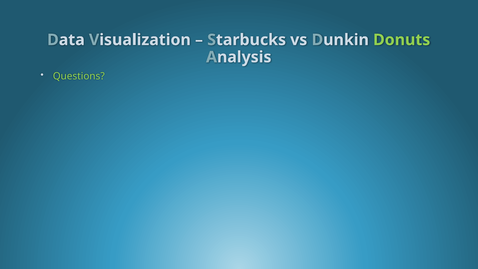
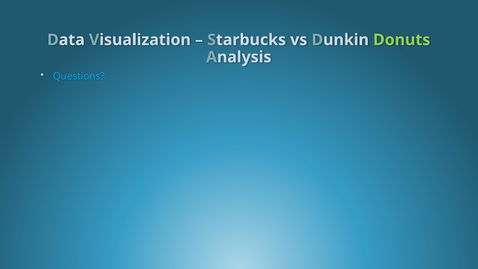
Questions colour: light green -> light blue
